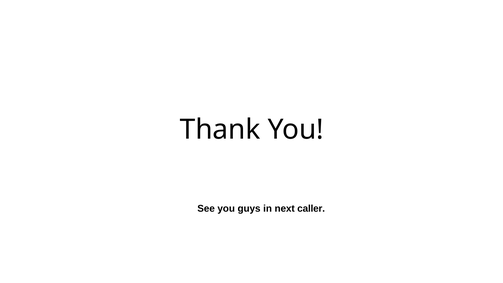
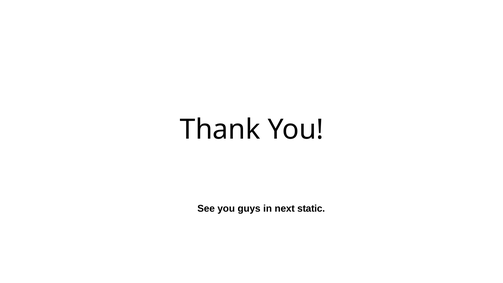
caller: caller -> static
